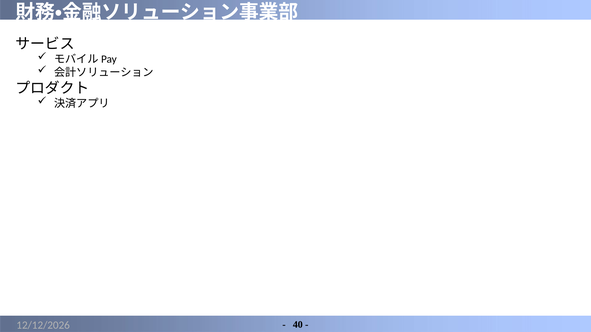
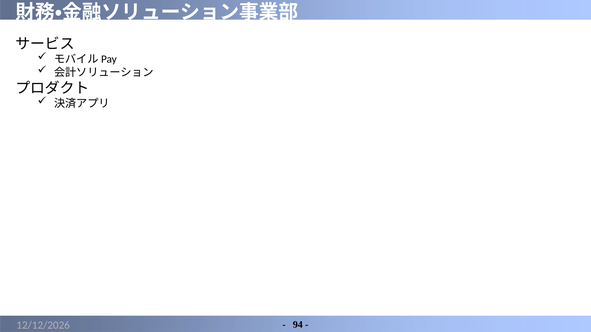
40: 40 -> 94
